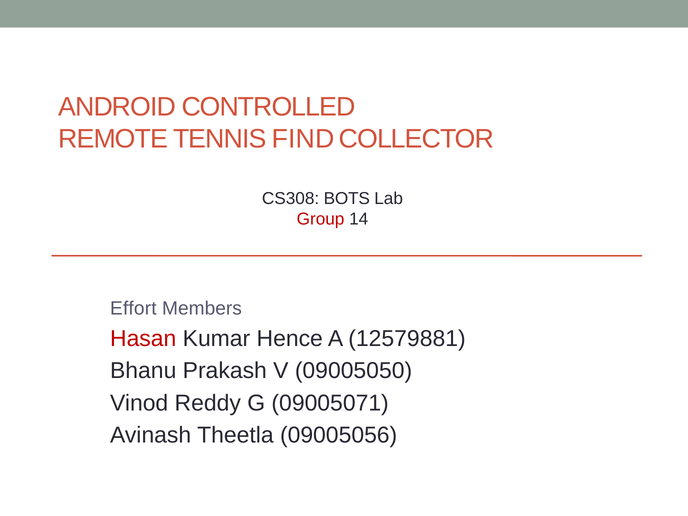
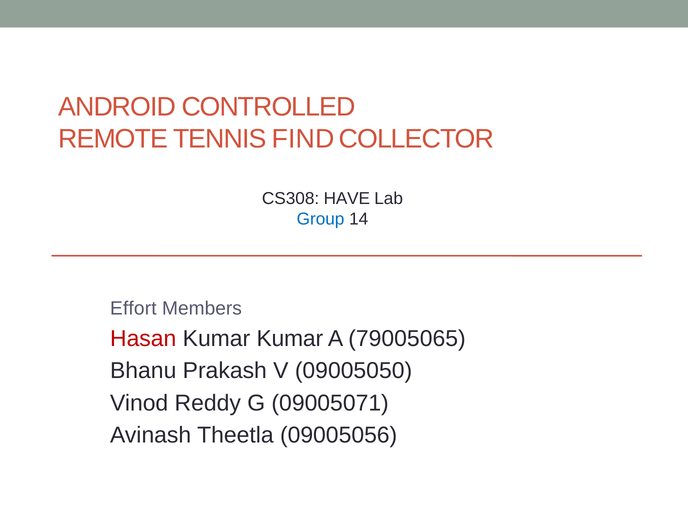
BOTS: BOTS -> HAVE
Group colour: red -> blue
Kumar Hence: Hence -> Kumar
12579881: 12579881 -> 79005065
